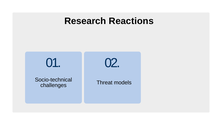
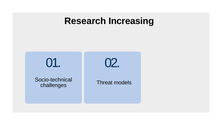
Reactions: Reactions -> Increasing
